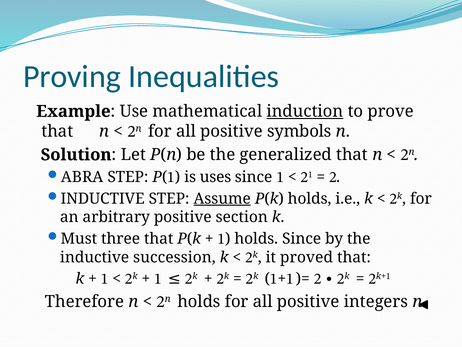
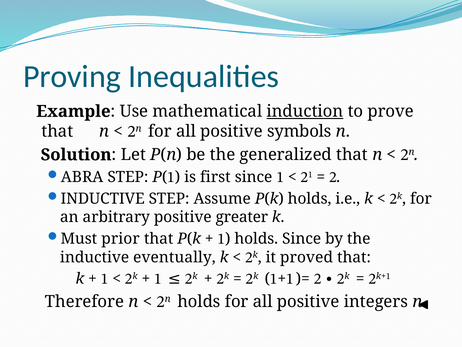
uses: uses -> first
Assume underline: present -> none
section: section -> greater
three: three -> prior
succession: succession -> eventually
